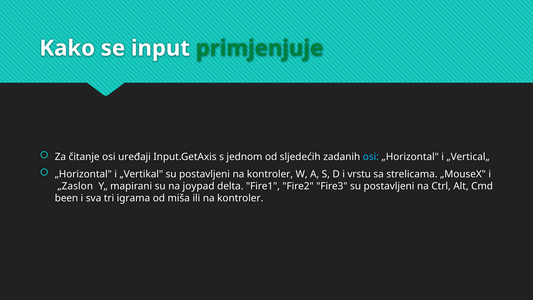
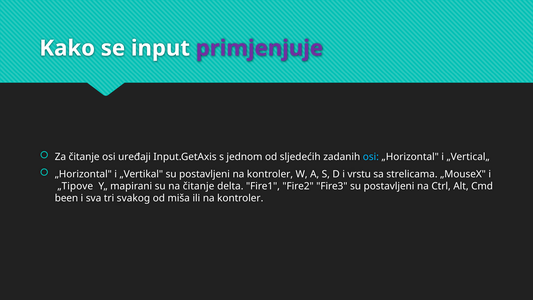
primjenjuje colour: green -> purple
„Zaslon: „Zaslon -> „Tipove
na joypad: joypad -> čitanje
igrama: igrama -> svakog
